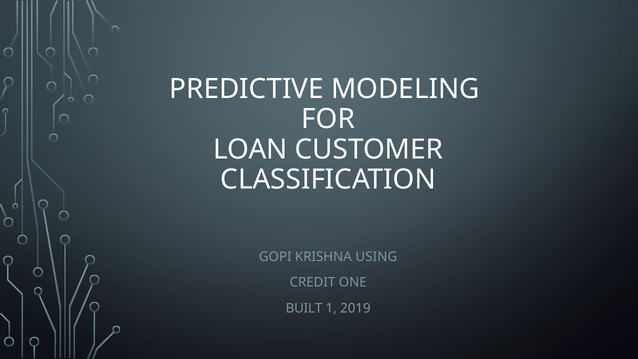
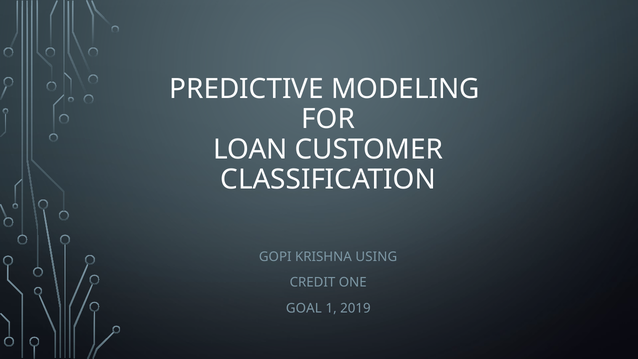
BUILT: BUILT -> GOAL
